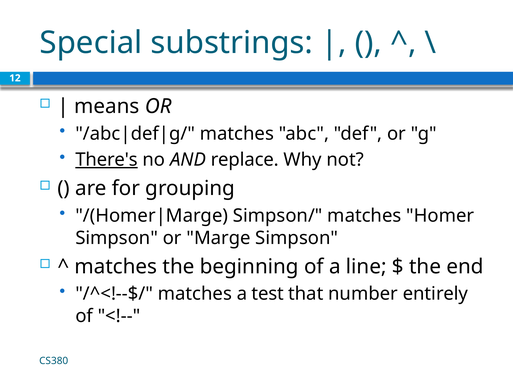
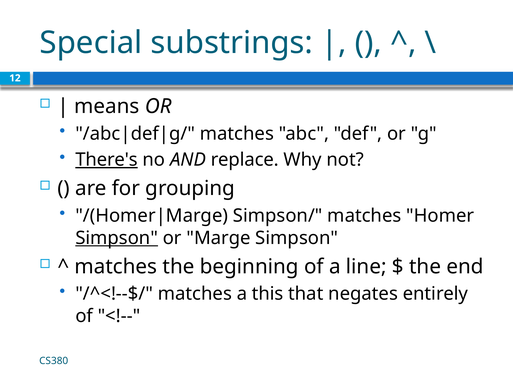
Simpson at (117, 238) underline: none -> present
test: test -> this
number: number -> negates
